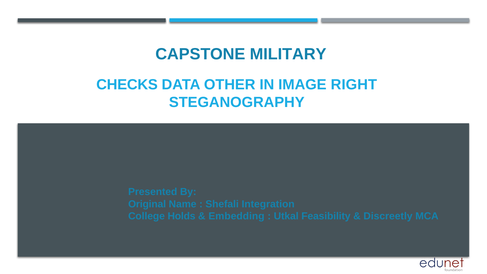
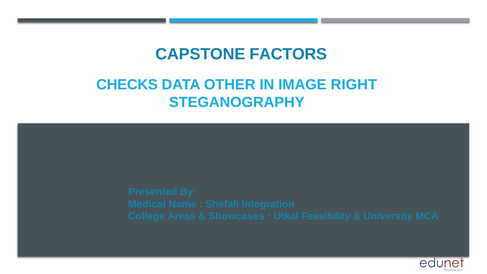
MILITARY: MILITARY -> FACTORS
Original: Original -> Medical
Holds: Holds -> Areas
Embedding: Embedding -> Showcases
Discreetly: Discreetly -> University
